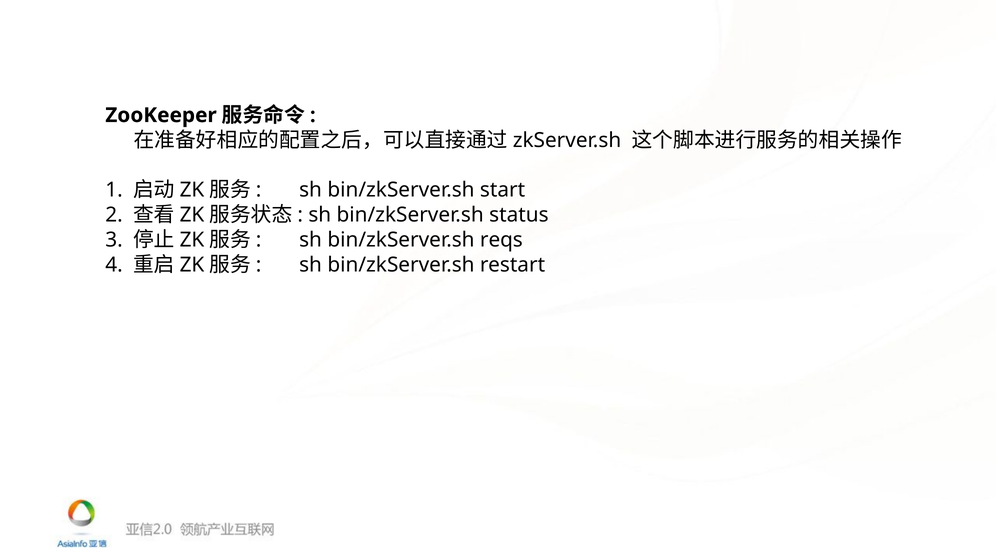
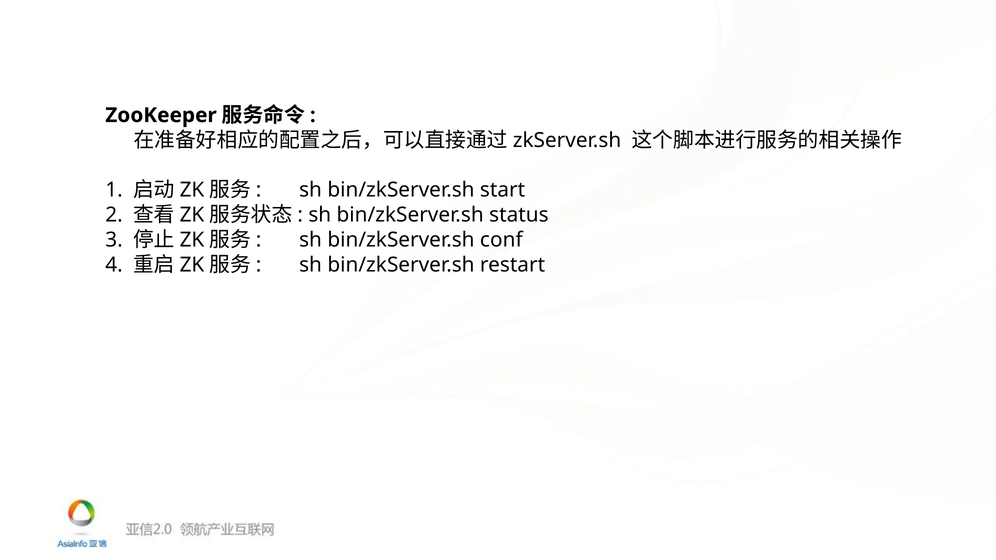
reqs: reqs -> conf
